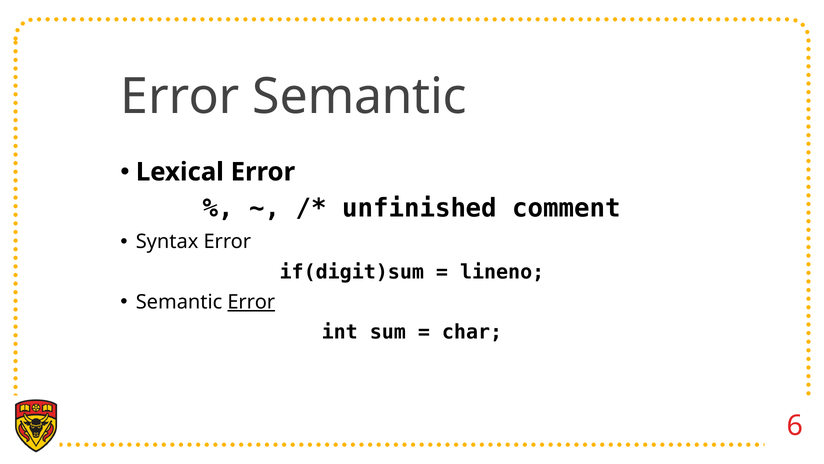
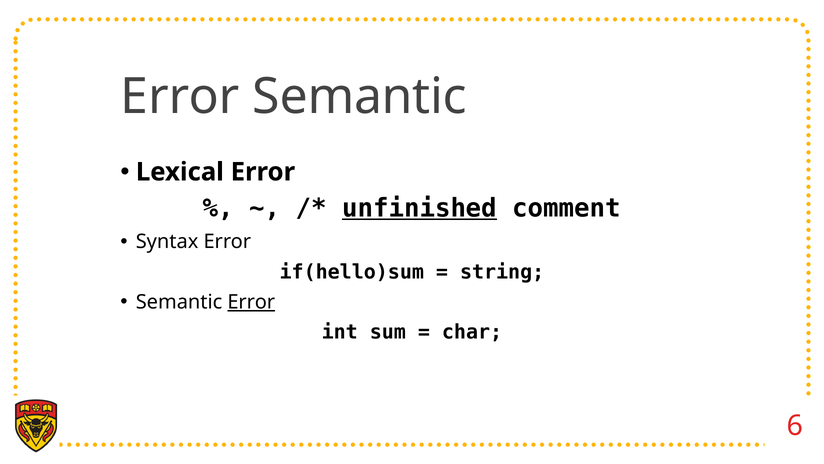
unfinished underline: none -> present
if(digit)sum: if(digit)sum -> if(hello)sum
lineno: lineno -> string
